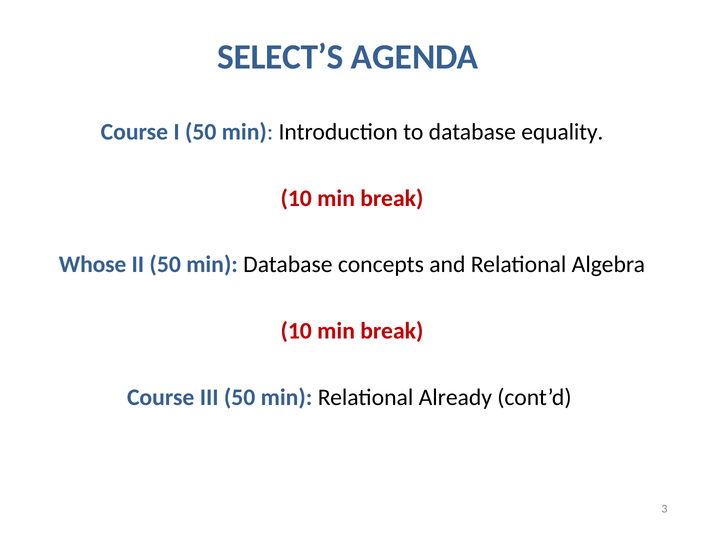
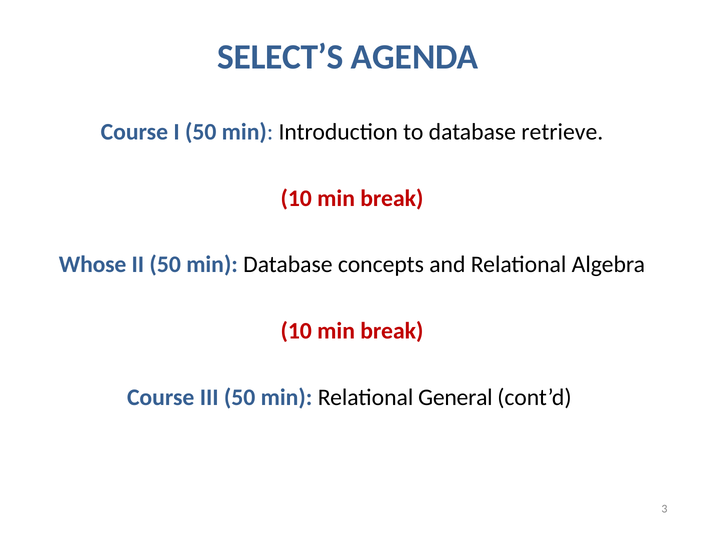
equality: equality -> retrieve
Already: Already -> General
